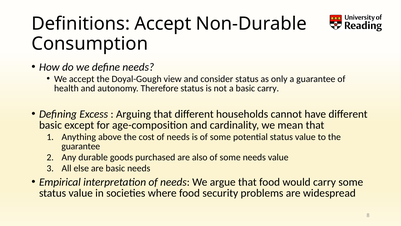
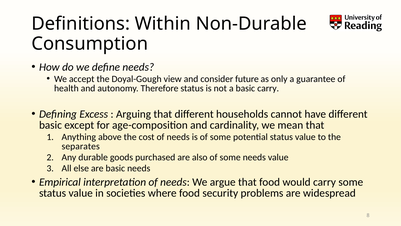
Definitions Accept: Accept -> Within
consider status: status -> future
guarantee at (81, 146): guarantee -> separates
